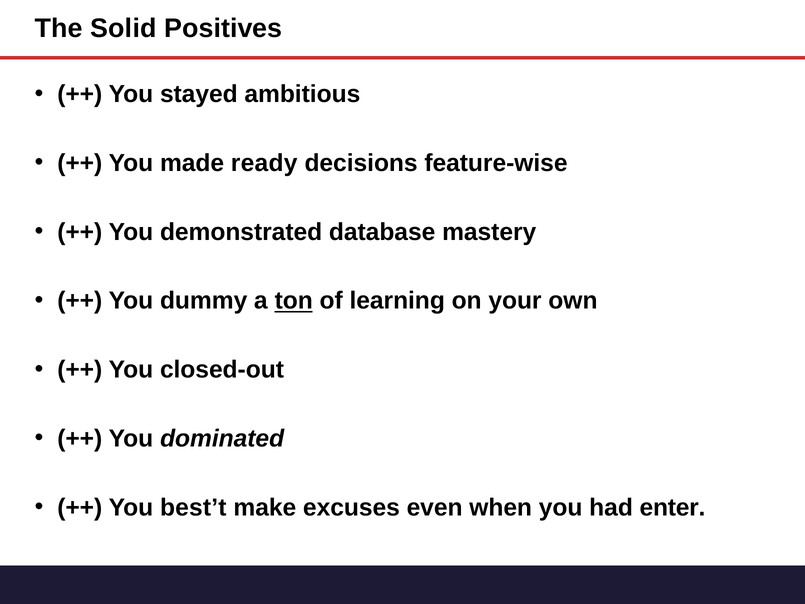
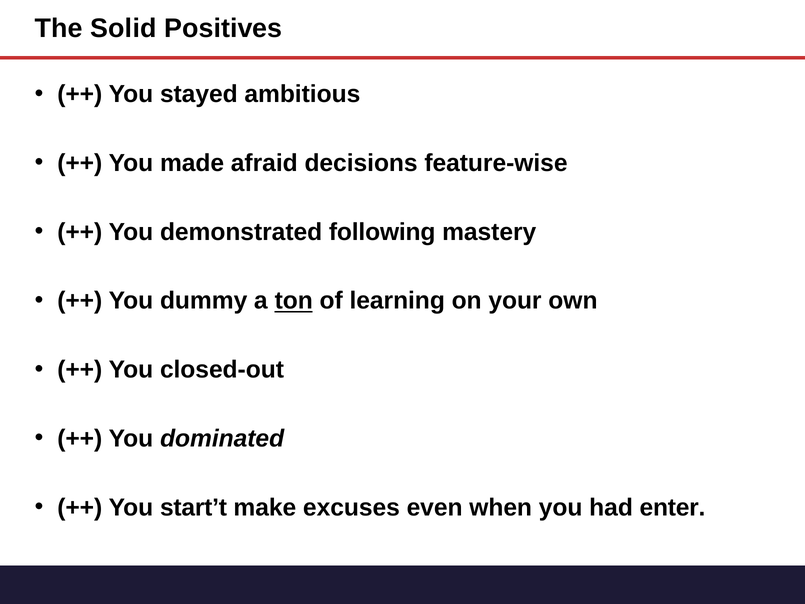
ready: ready -> afraid
database: database -> following
best’t: best’t -> start’t
